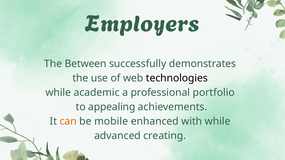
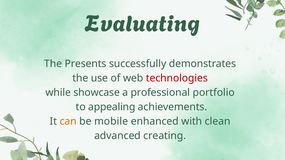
Employers: Employers -> Evaluating
Between: Between -> Presents
technologies colour: black -> red
academic: academic -> showcase
with while: while -> clean
